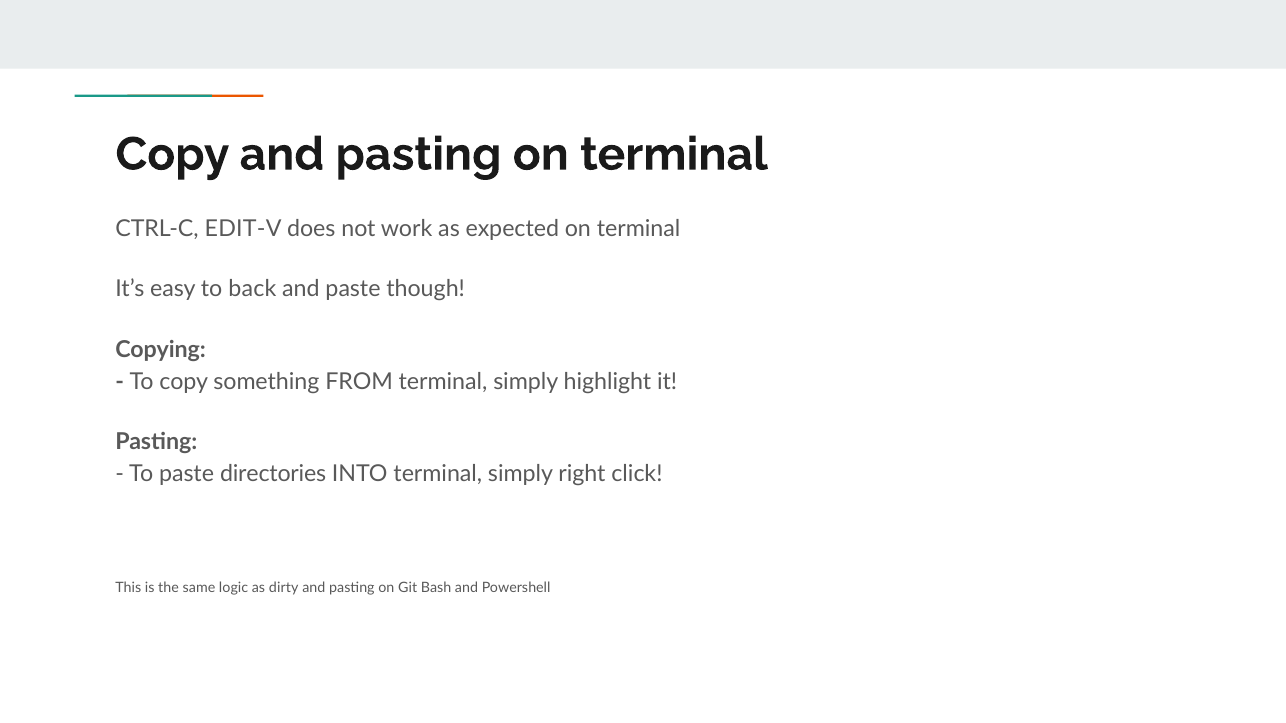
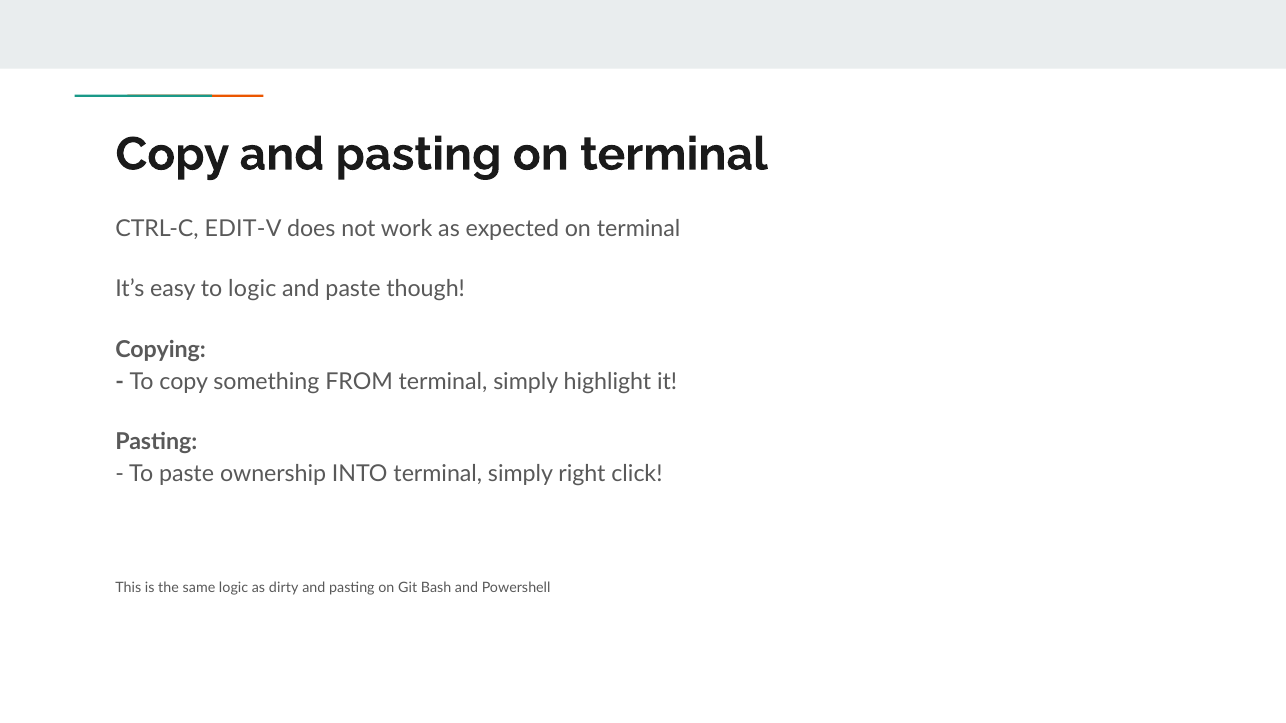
to back: back -> logic
directories: directories -> ownership
